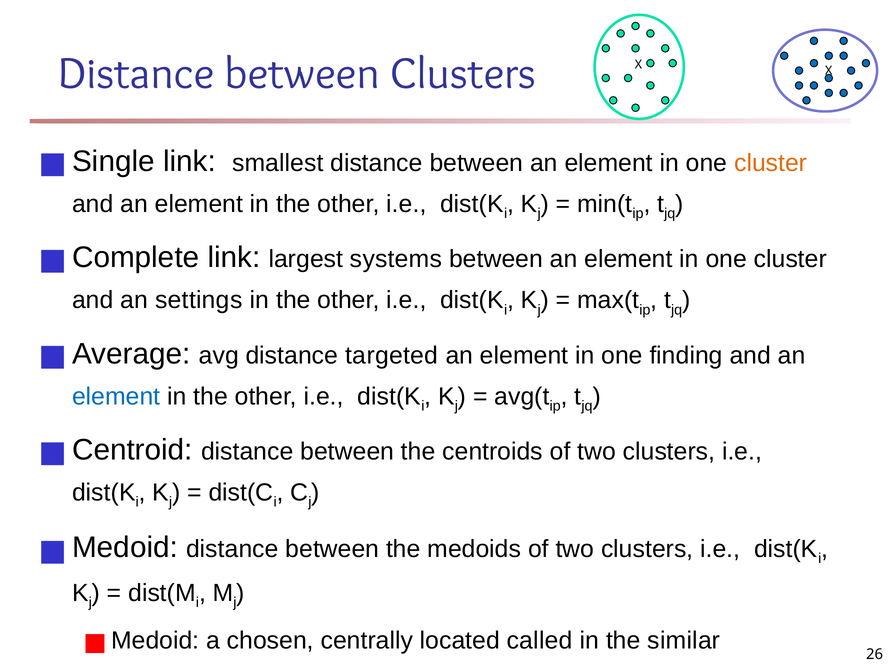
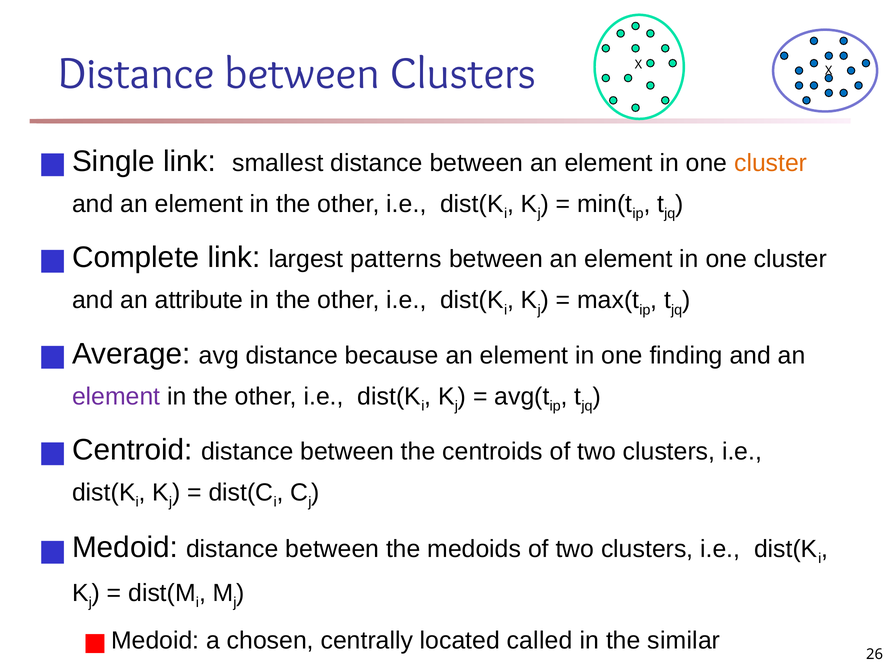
systems: systems -> patterns
settings: settings -> attribute
targeted: targeted -> because
element at (116, 396) colour: blue -> purple
